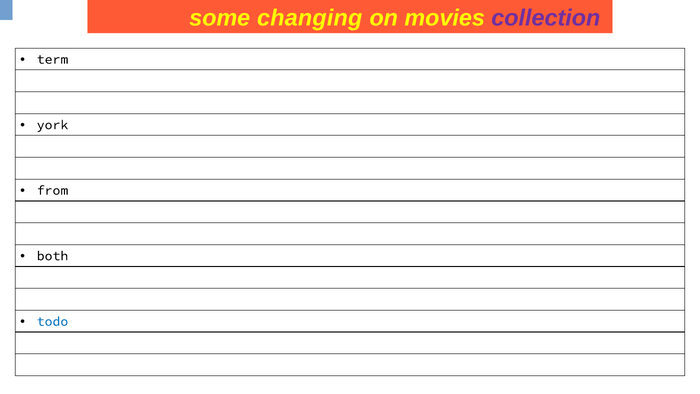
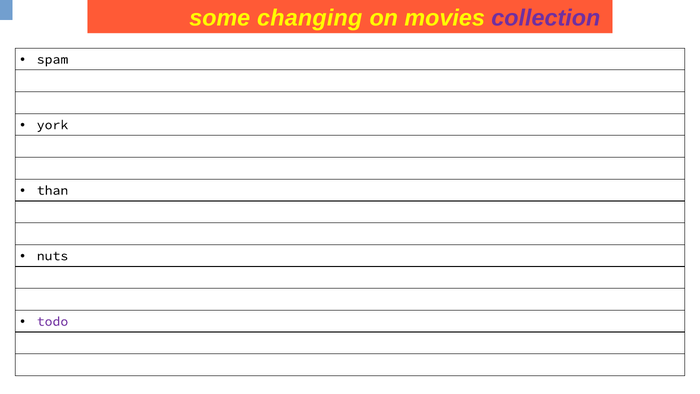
term: term -> spam
from: from -> than
both: both -> nuts
todo colour: blue -> purple
